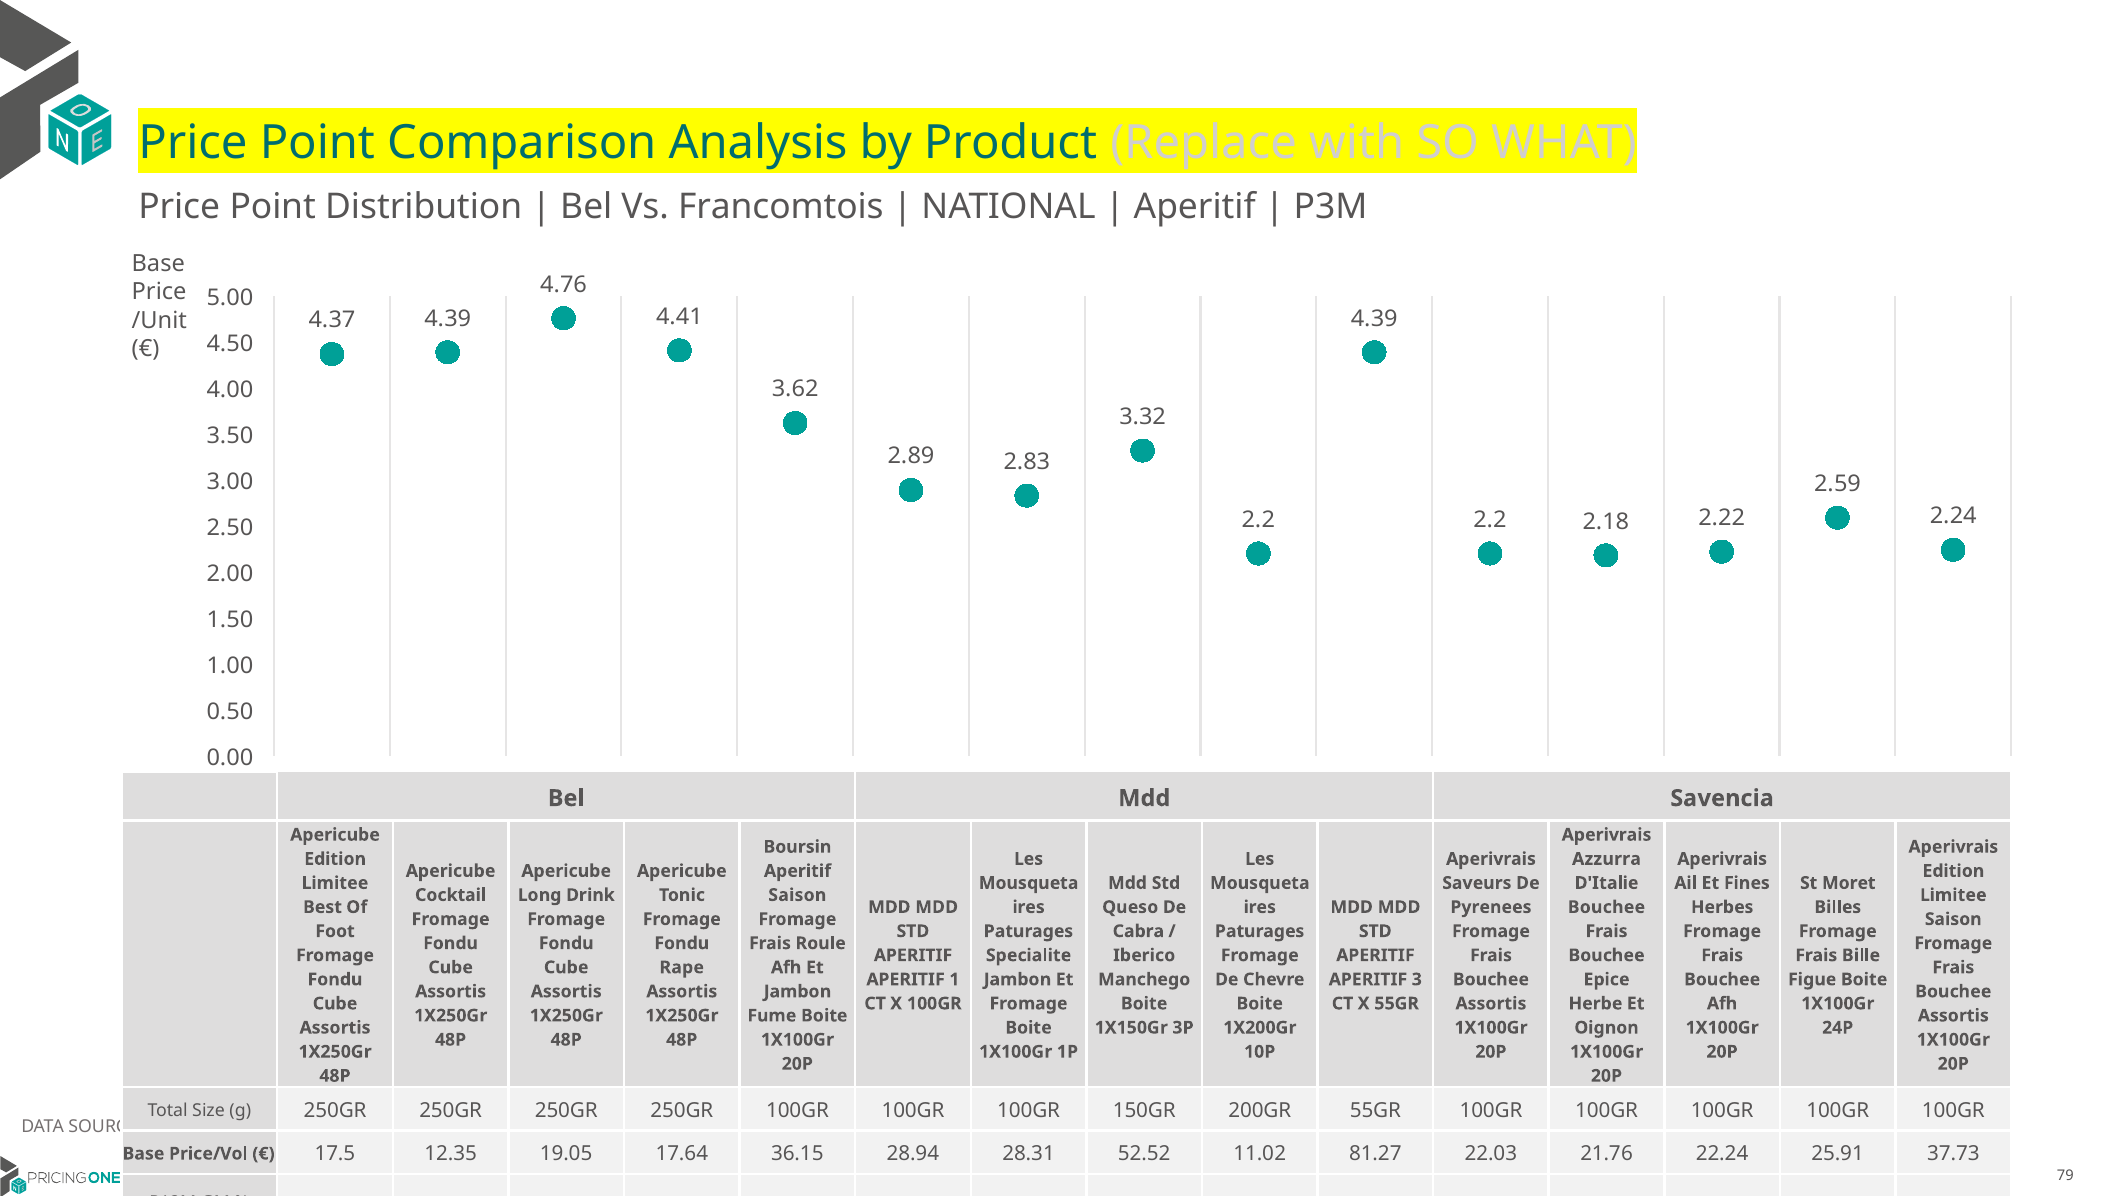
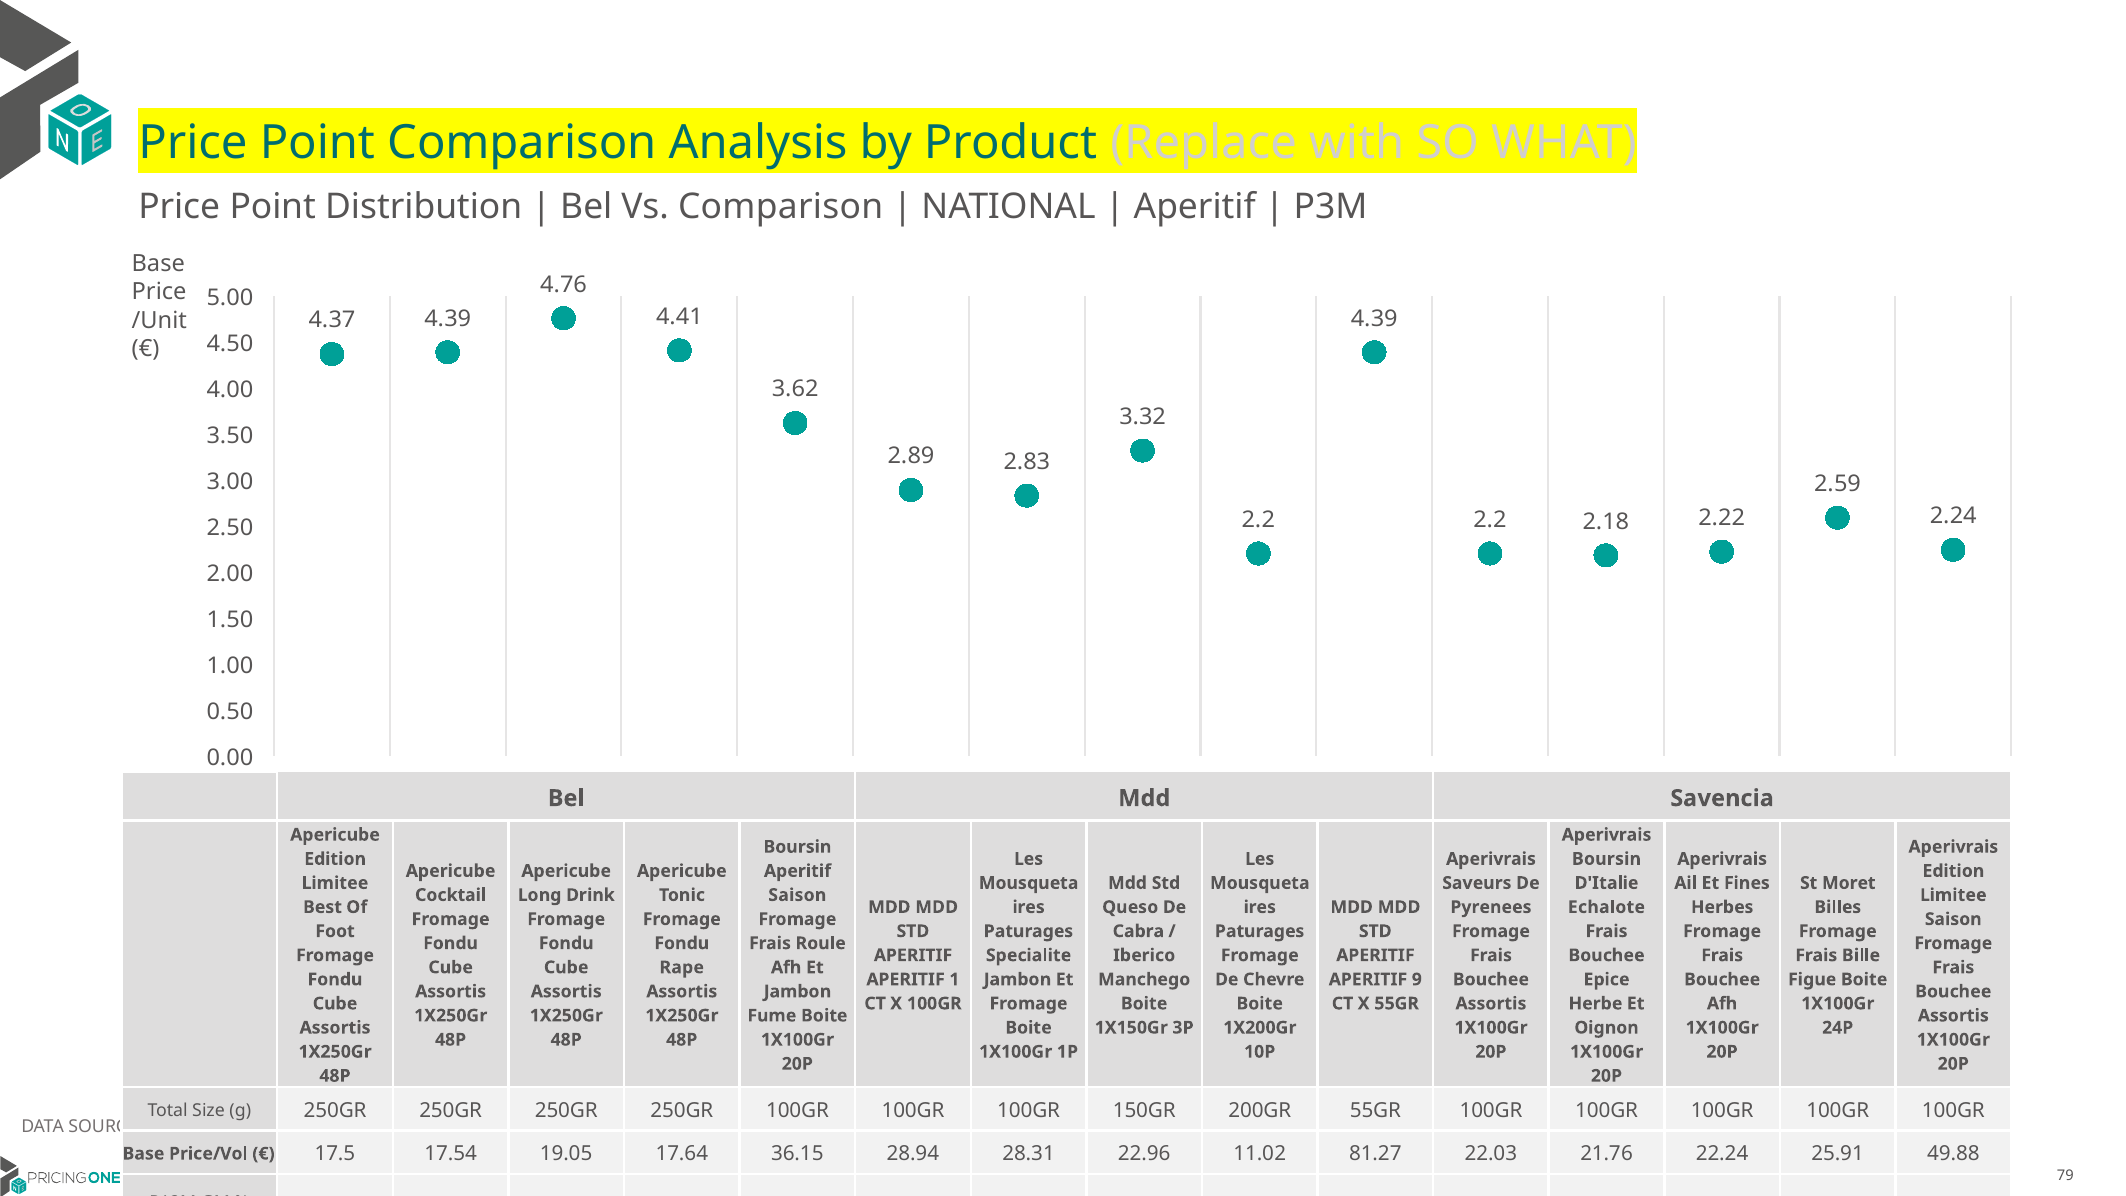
Vs Francomtois: Francomtois -> Comparison
Azzurra at (1606, 859): Azzurra -> Boursin
Bouchee at (1606, 907): Bouchee -> Echalote
3: 3 -> 9
12.35: 12.35 -> 17.54
52.52: 52.52 -> 22.96
37.73: 37.73 -> 49.88
